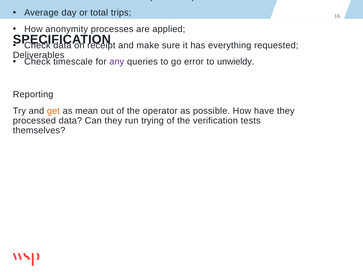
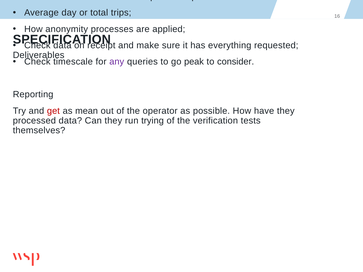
error: error -> peak
unwieldy: unwieldy -> consider
get colour: orange -> red
